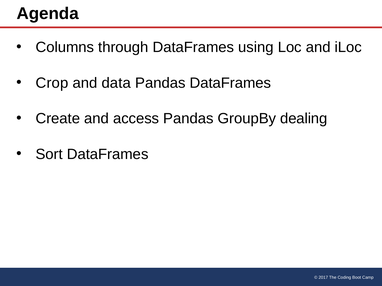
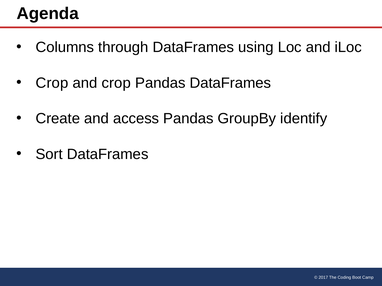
and data: data -> crop
dealing: dealing -> identify
